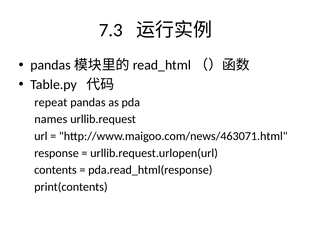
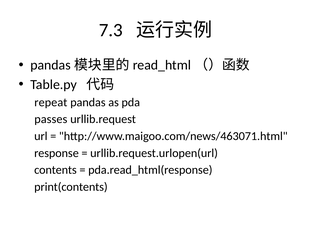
names: names -> passes
